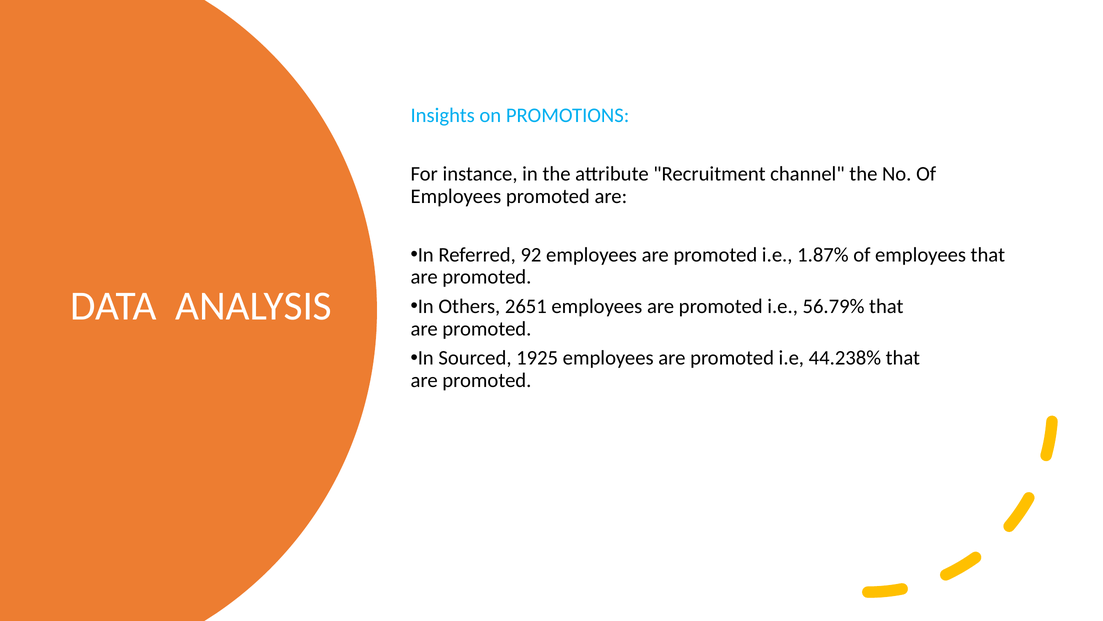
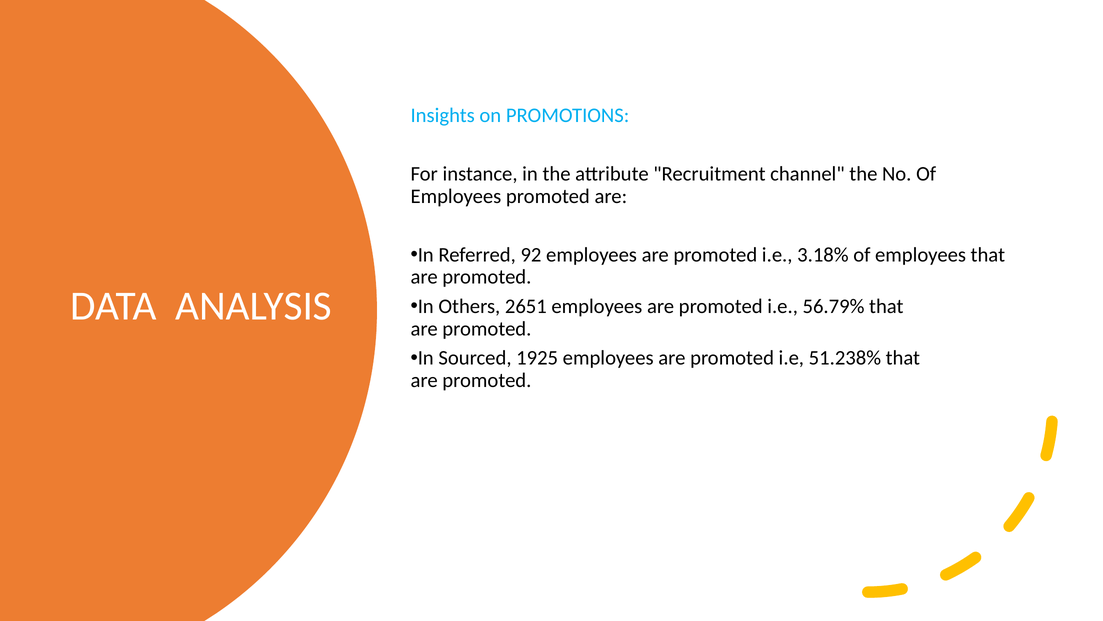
1.87%: 1.87% -> 3.18%
44.238%: 44.238% -> 51.238%
